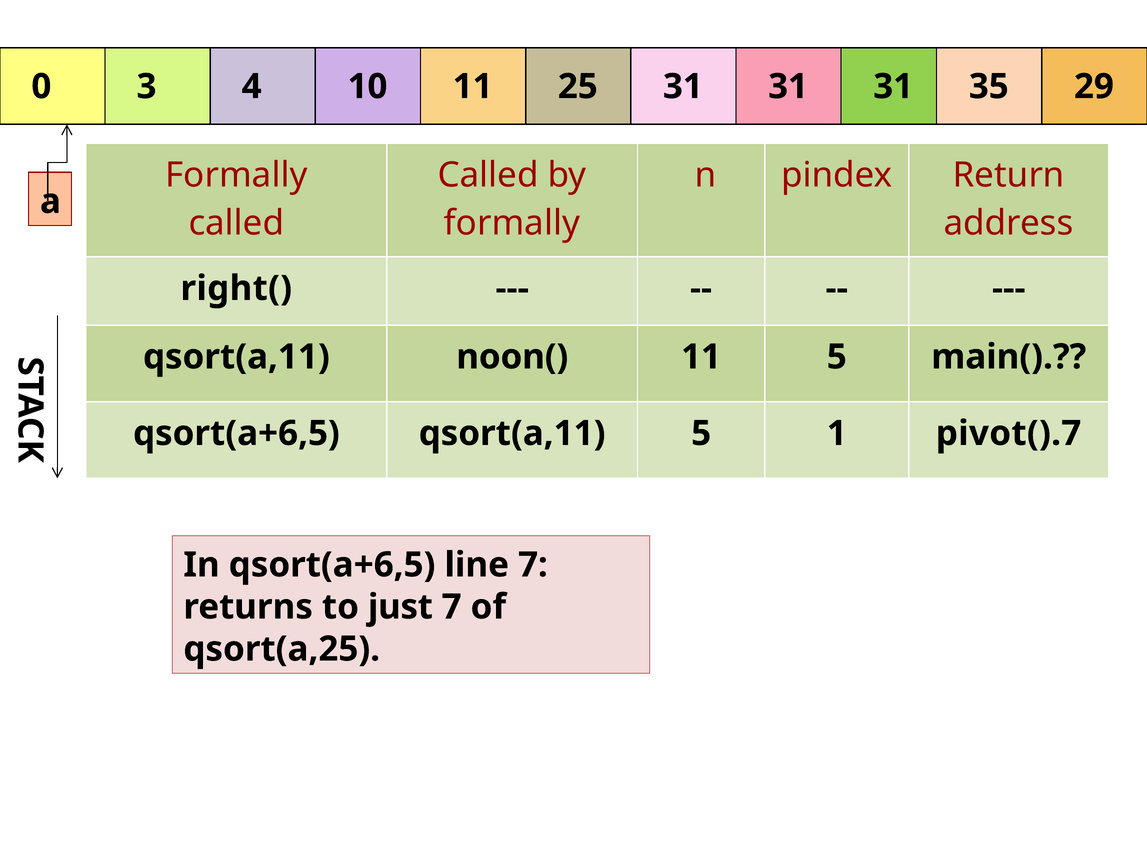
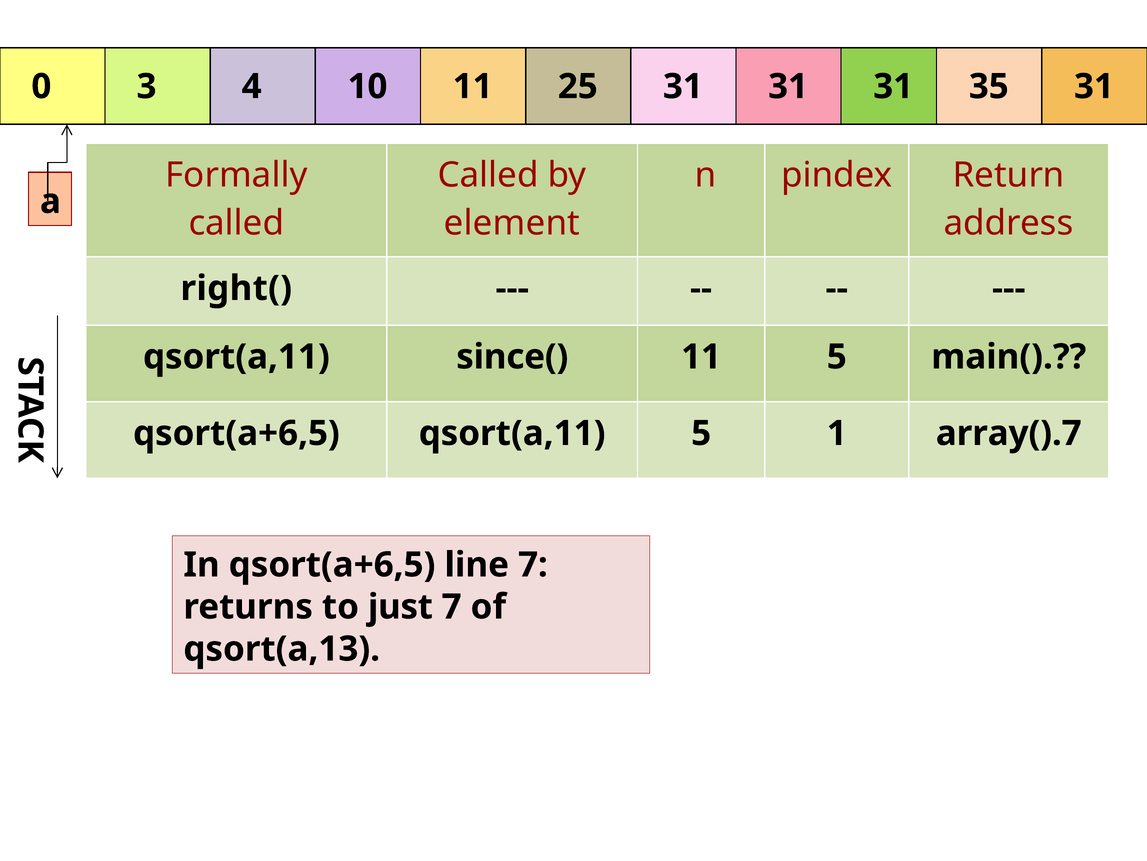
35 29: 29 -> 31
formally at (512, 223): formally -> element
noon(: noon( -> since(
pivot().7: pivot().7 -> array().7
qsort(a,25: qsort(a,25 -> qsort(a,13
